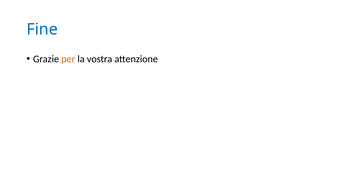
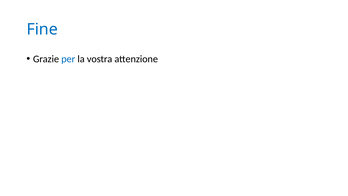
per colour: orange -> blue
